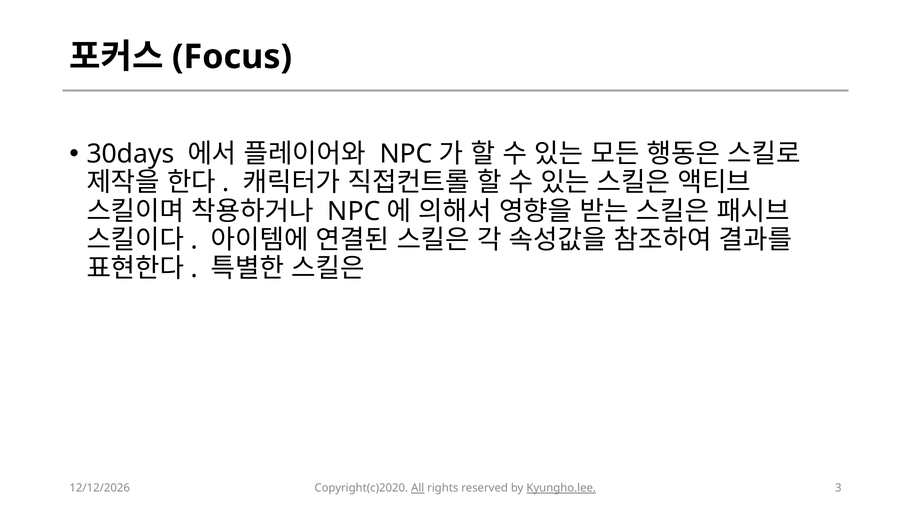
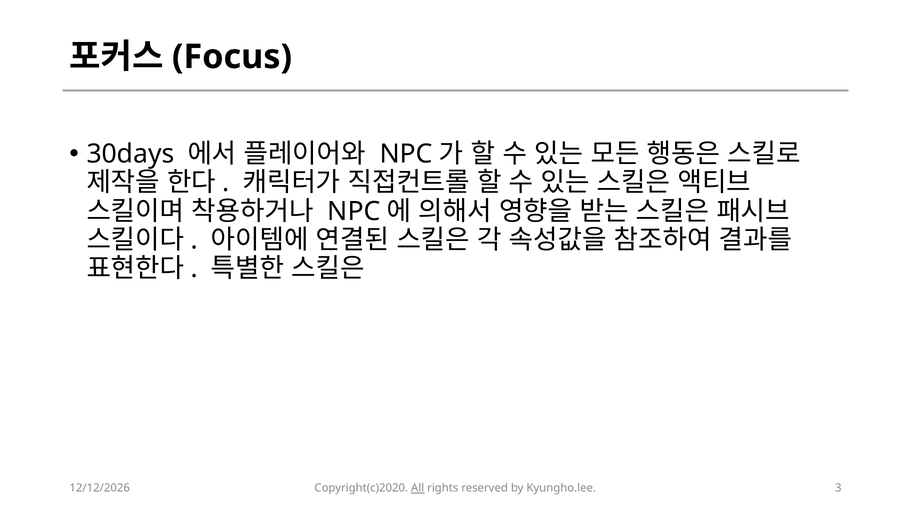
Kyungho.lee underline: present -> none
